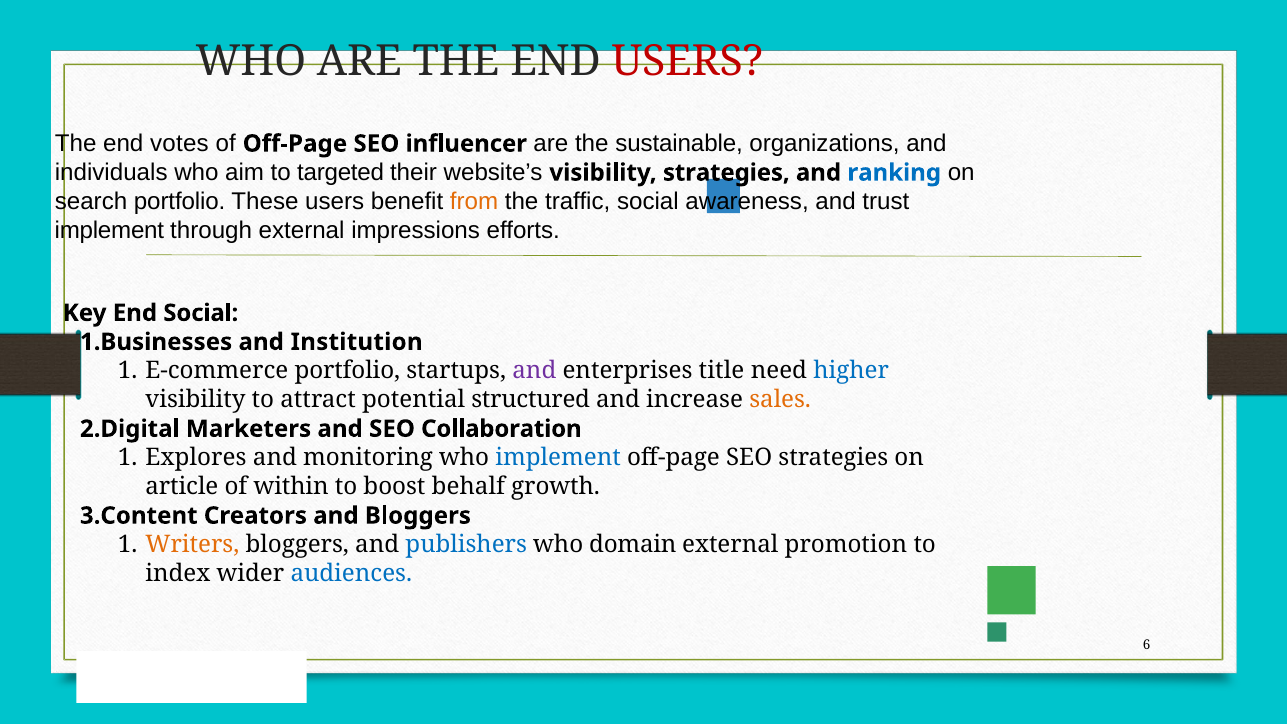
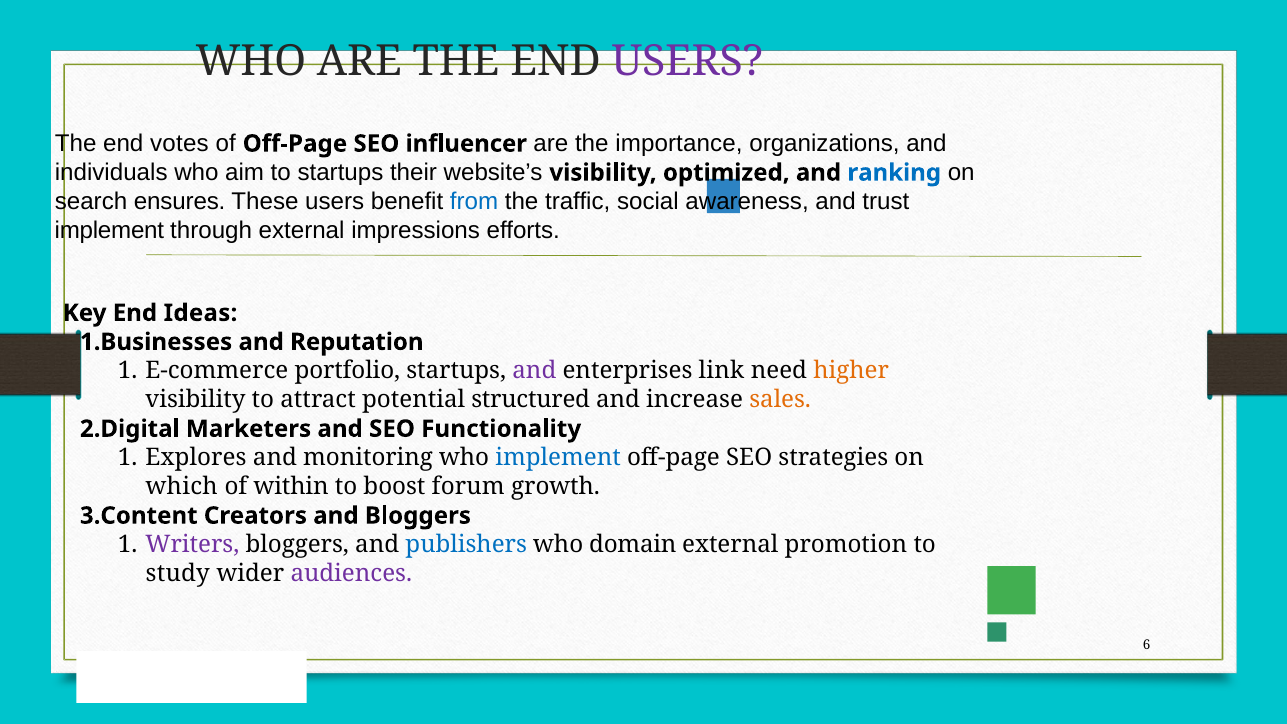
USERS at (687, 62) colour: red -> purple
sustainable: sustainable -> importance
to targeted: targeted -> startups
visibility strategies: strategies -> optimized
search portfolio: portfolio -> ensures
from colour: orange -> blue
End Social: Social -> Ideas
Institution: Institution -> Reputation
title: title -> link
higher colour: blue -> orange
Collaboration: Collaboration -> Functionality
article: article -> which
behalf: behalf -> forum
Writers colour: orange -> purple
index: index -> study
audiences colour: blue -> purple
